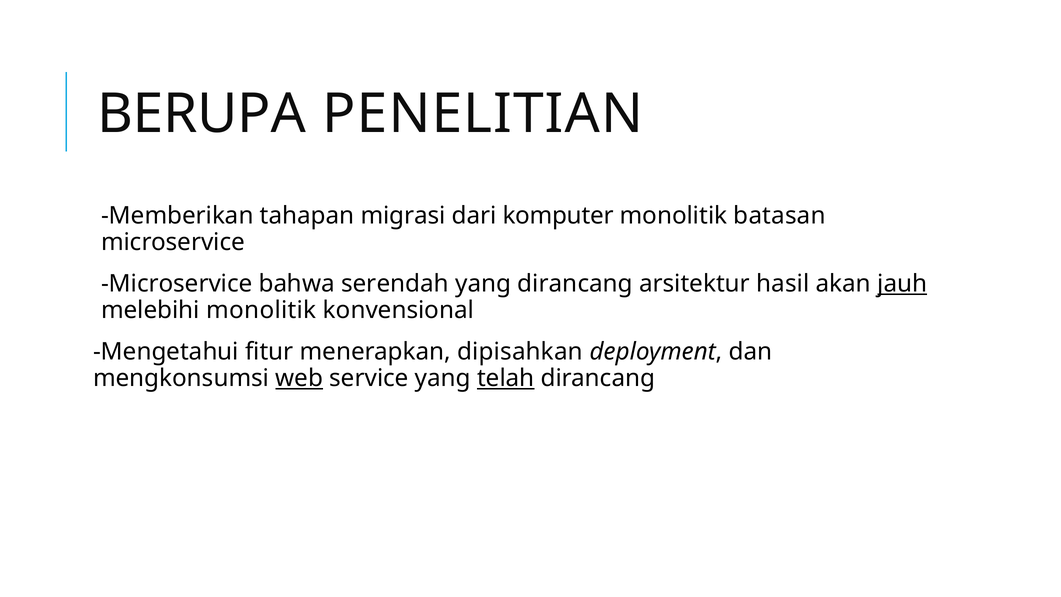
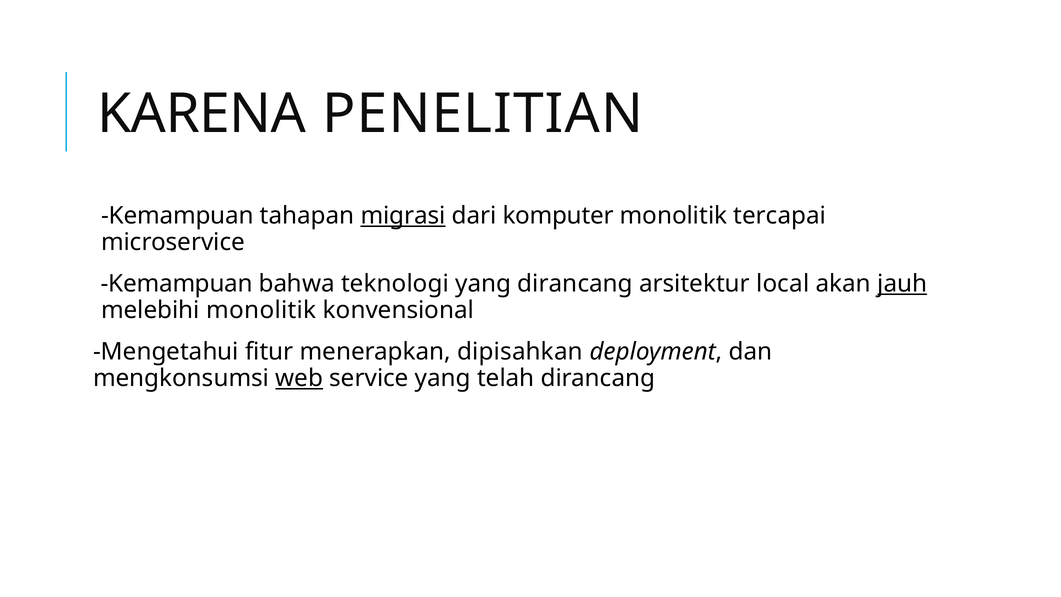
BERUPA: BERUPA -> KARENA
Memberikan at (177, 216): Memberikan -> Kemampuan
migrasi underline: none -> present
batasan: batasan -> tercapai
Microservice at (177, 284): Microservice -> Kemampuan
serendah: serendah -> teknologi
hasil: hasil -> local
telah underline: present -> none
